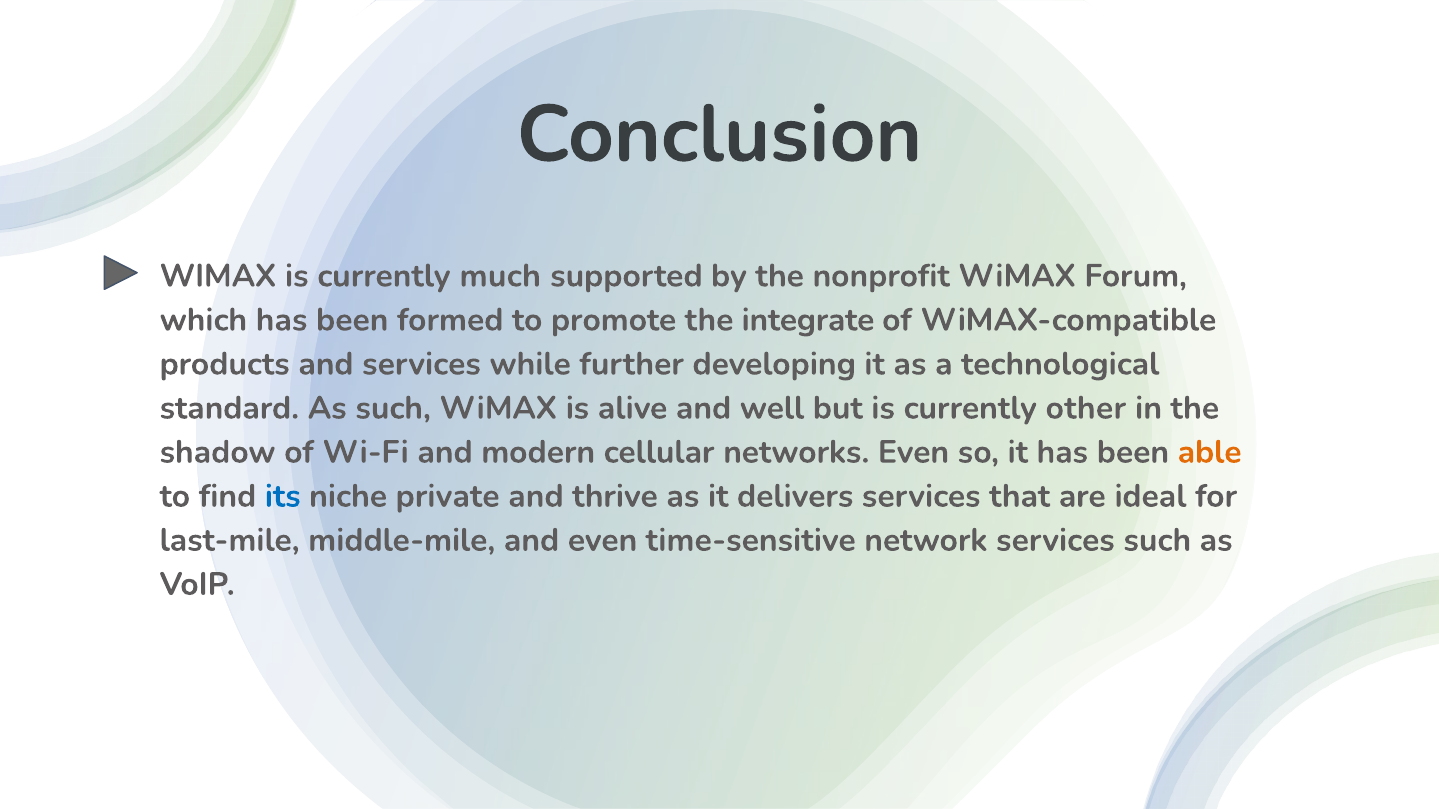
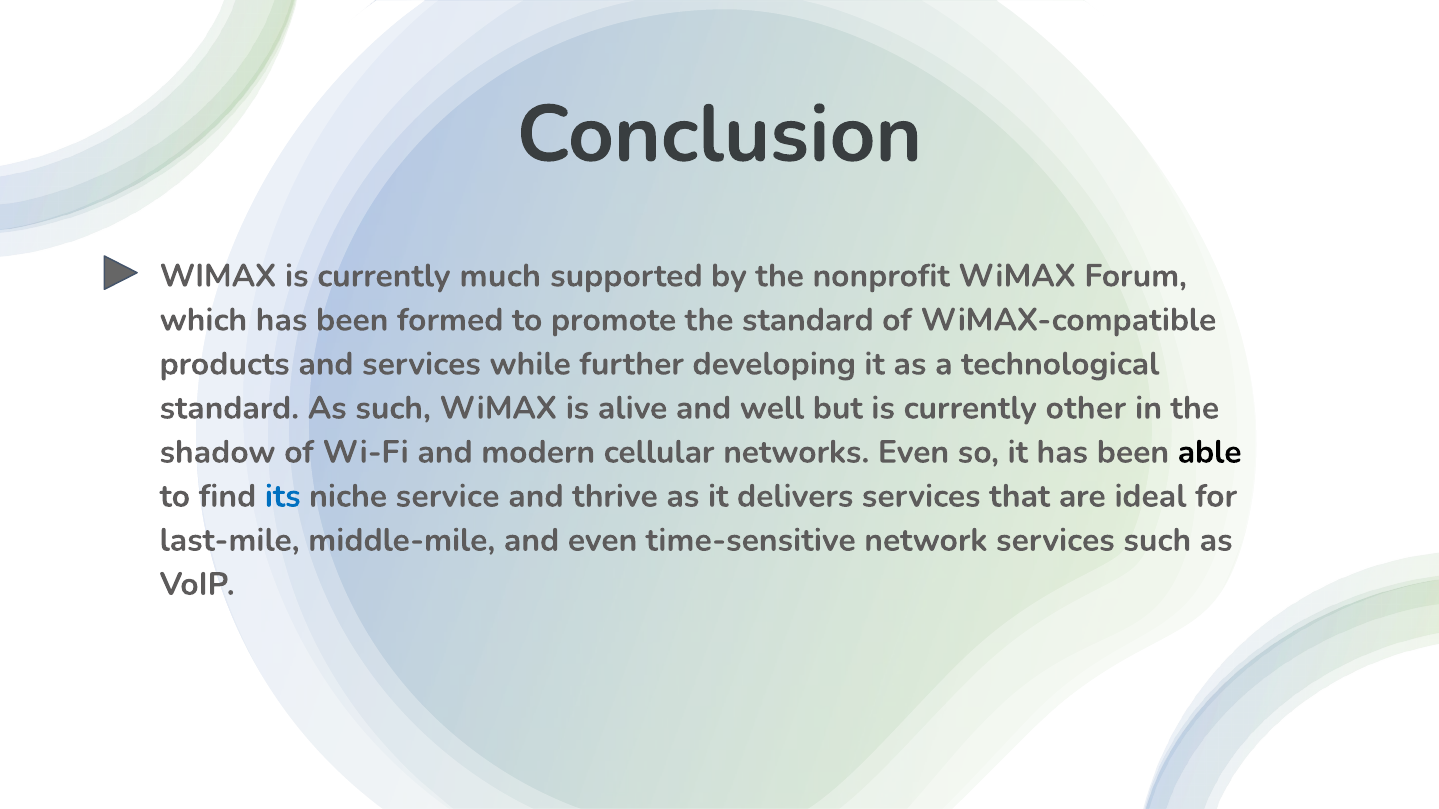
the integrate: integrate -> standard
able colour: orange -> black
private: private -> service
